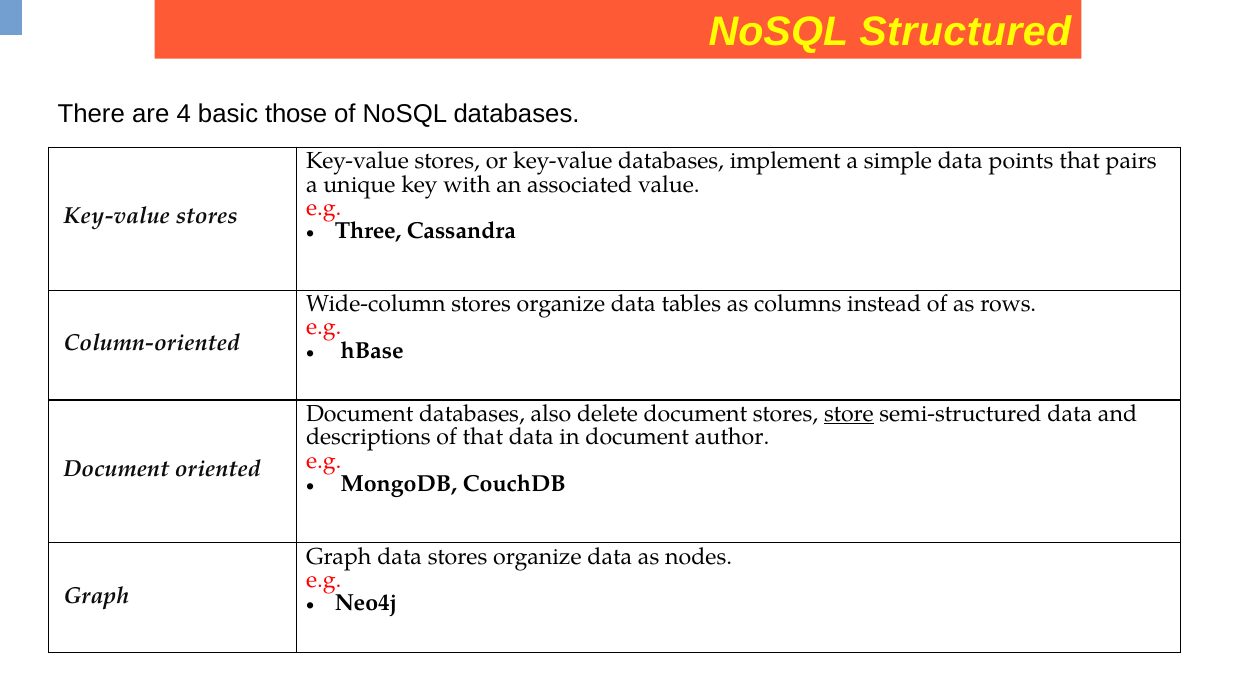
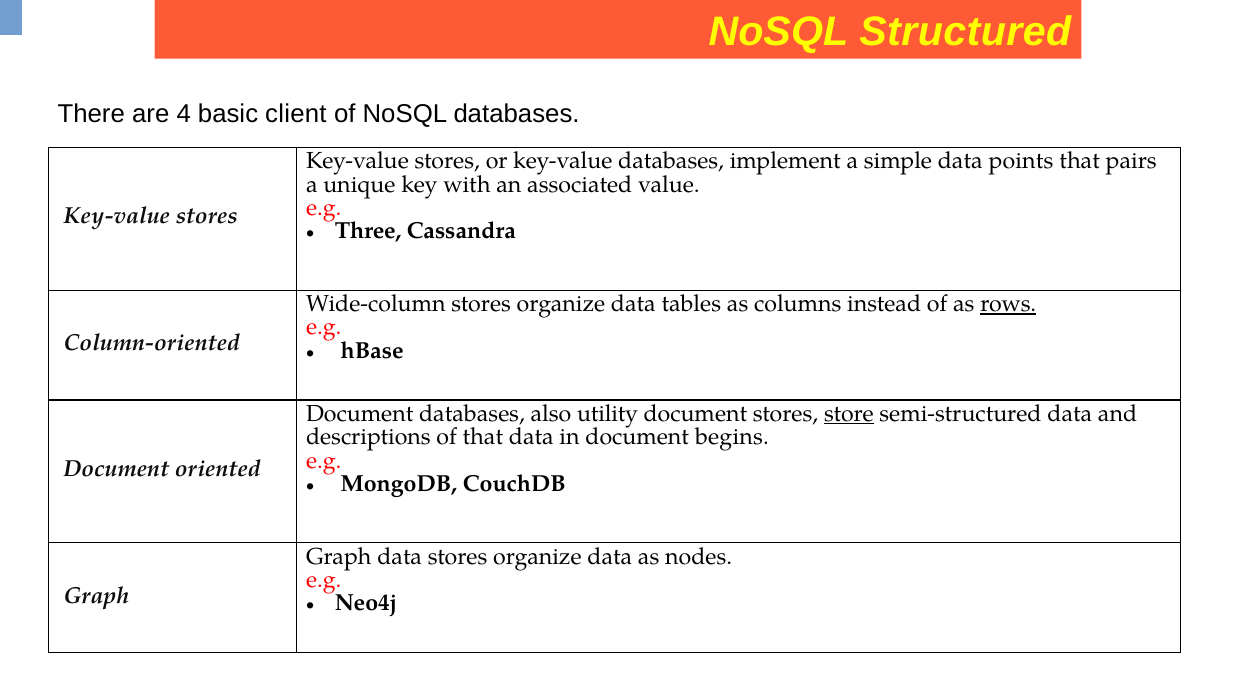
those: those -> client
rows underline: none -> present
delete: delete -> utility
author: author -> begins
